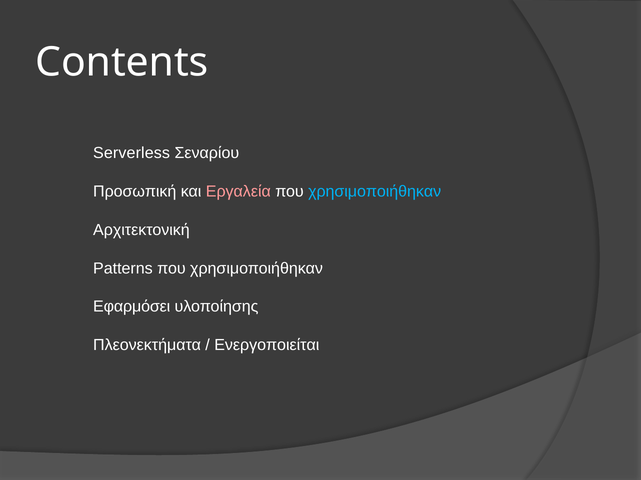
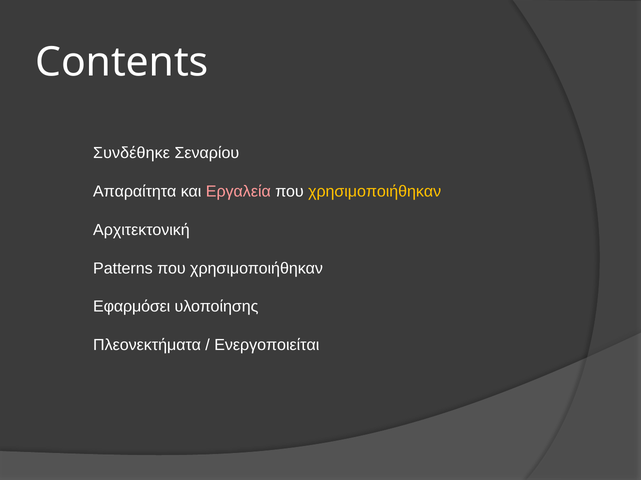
Serverless: Serverless -> Συνδέθηκε
Προσωπική: Προσωπική -> Απαραίτητα
χρησιμοποιήθηκαν at (375, 192) colour: light blue -> yellow
